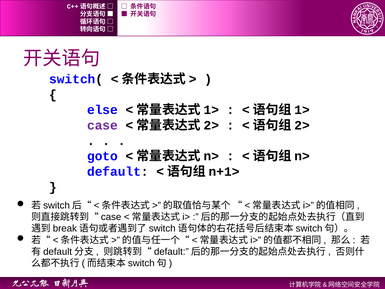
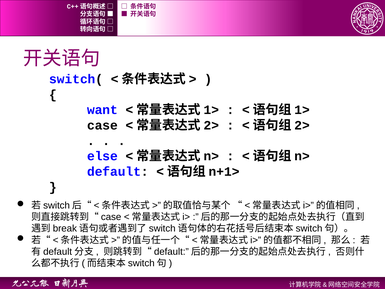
else: else -> want
case colour: purple -> black
goto: goto -> else
